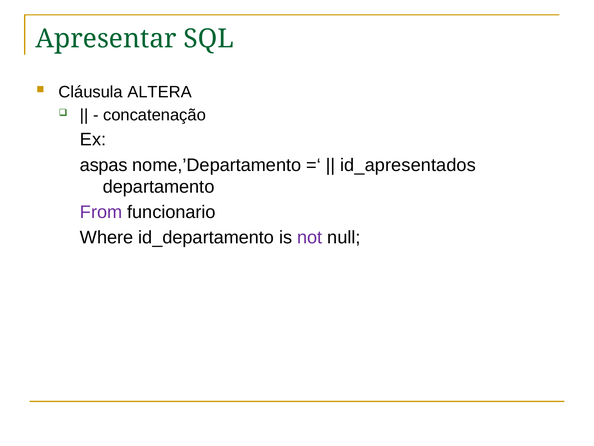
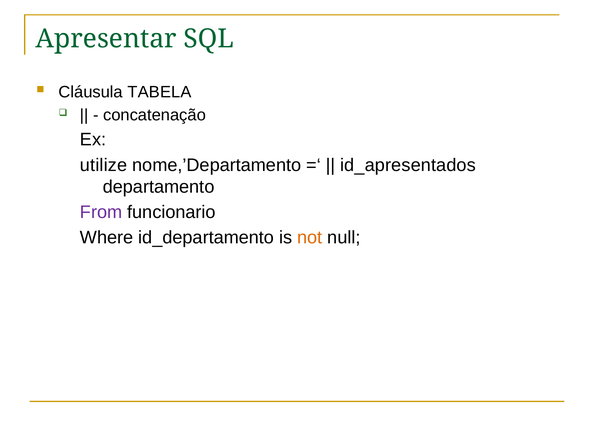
ALTERA: ALTERA -> TABELA
aspas: aspas -> utilize
not colour: purple -> orange
